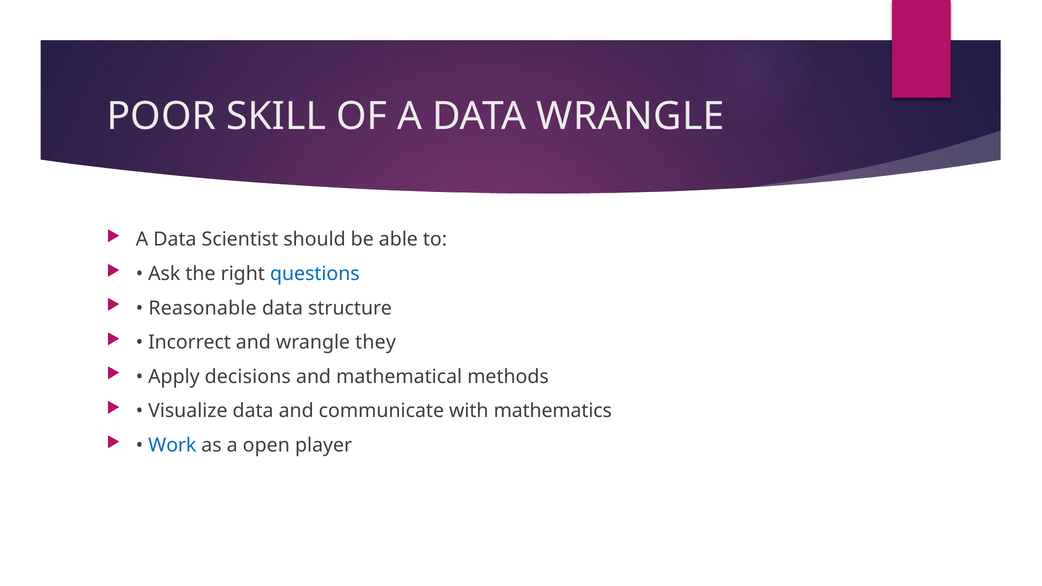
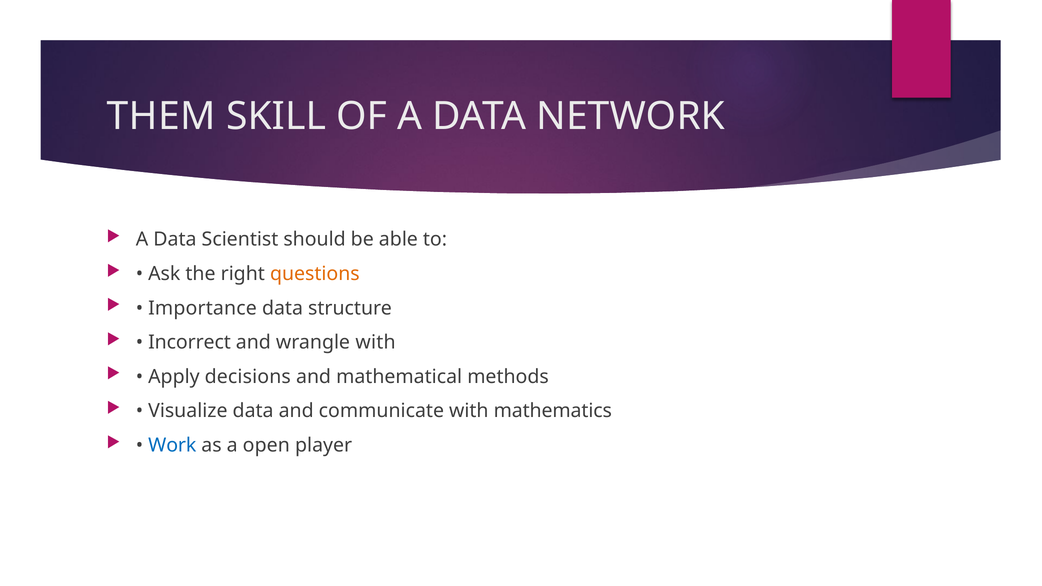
POOR: POOR -> THEM
DATA WRANGLE: WRANGLE -> NETWORK
questions colour: blue -> orange
Reasonable: Reasonable -> Importance
wrangle they: they -> with
